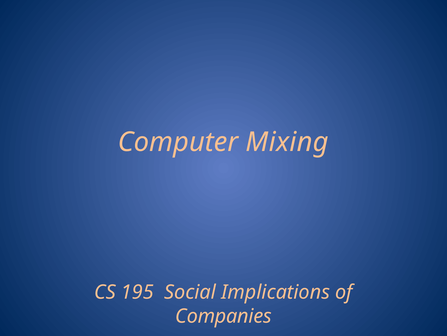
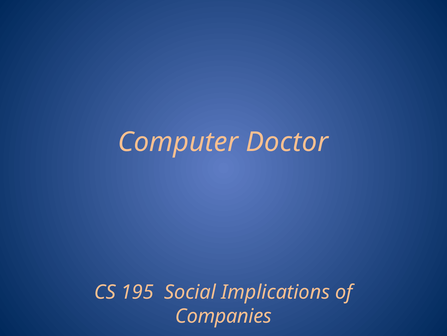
Mixing: Mixing -> Doctor
